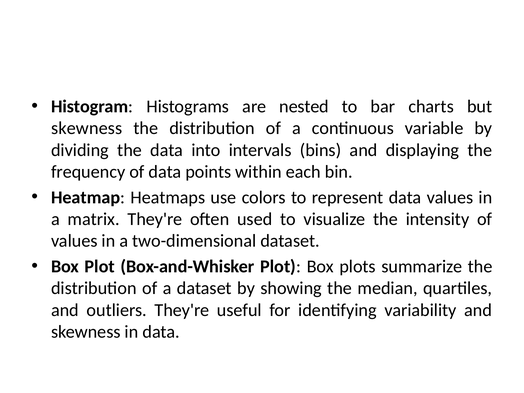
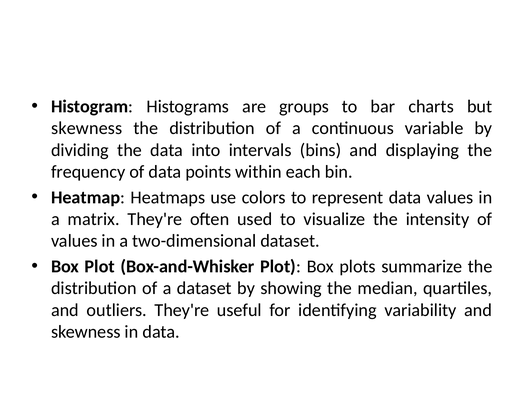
nested: nested -> groups
